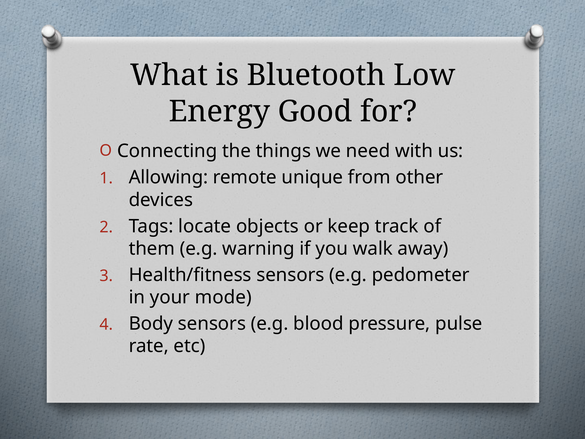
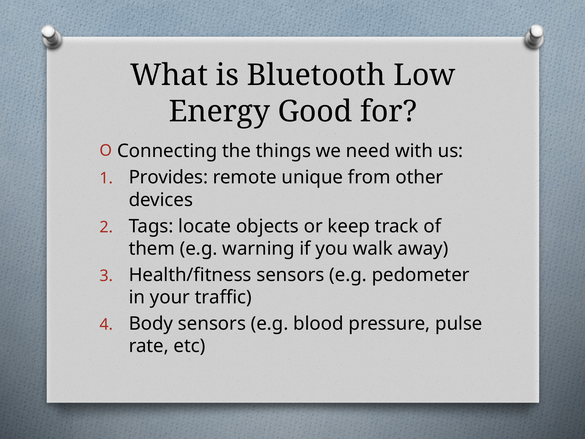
Allowing: Allowing -> Provides
mode: mode -> traffic
